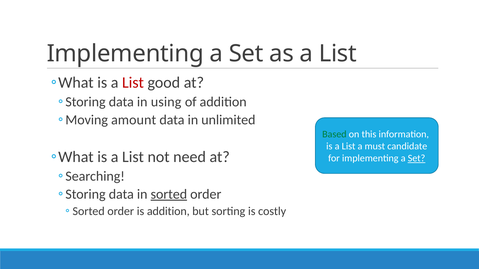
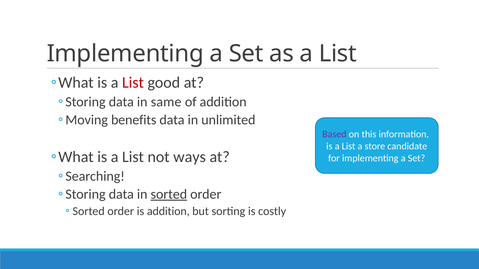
using: using -> same
amount: amount -> benefits
Based colour: green -> purple
must: must -> store
need: need -> ways
Set at (417, 159) underline: present -> none
